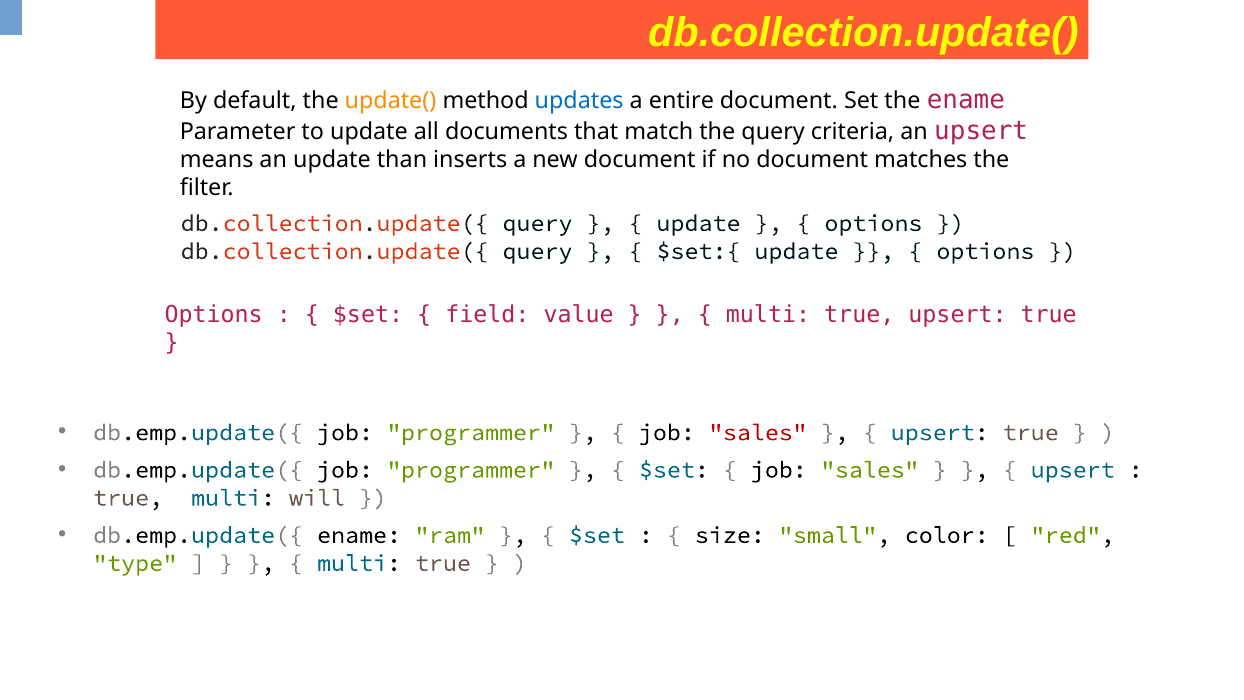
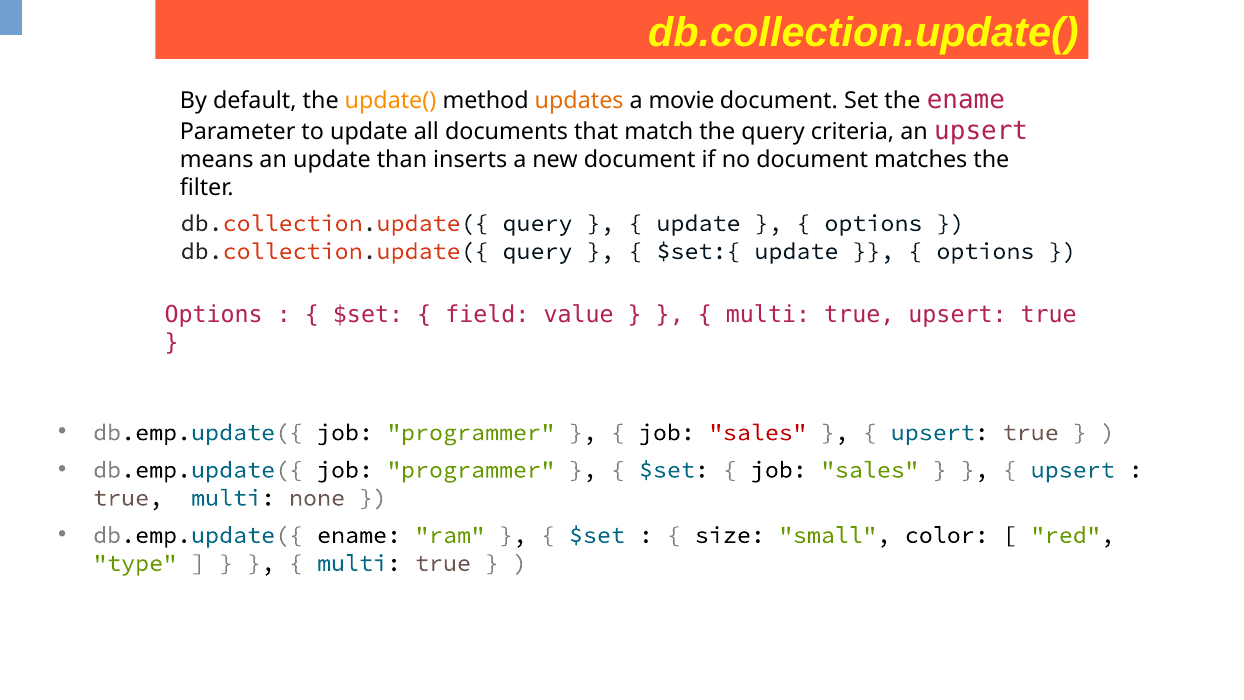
updates colour: blue -> orange
entire: entire -> movie
will: will -> none
